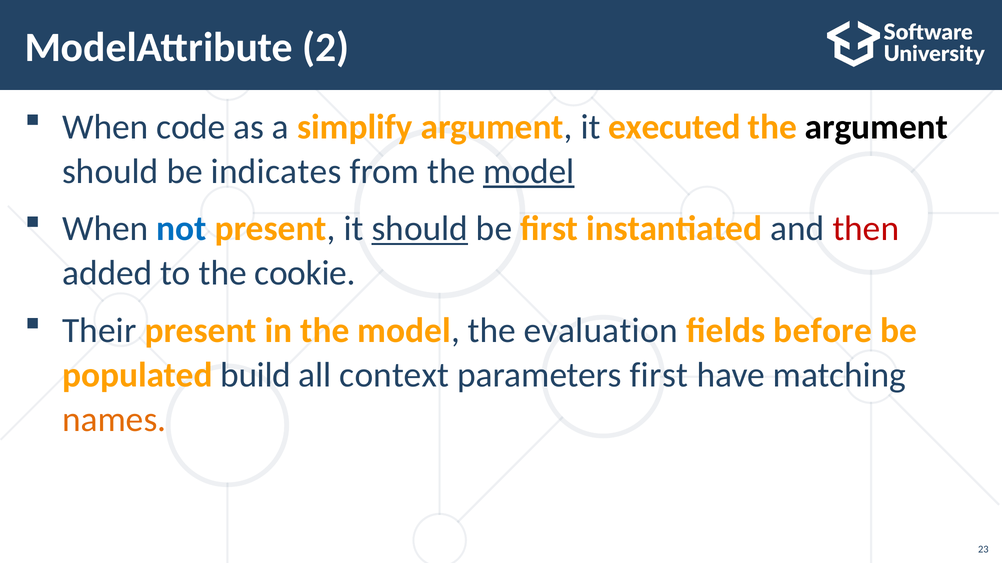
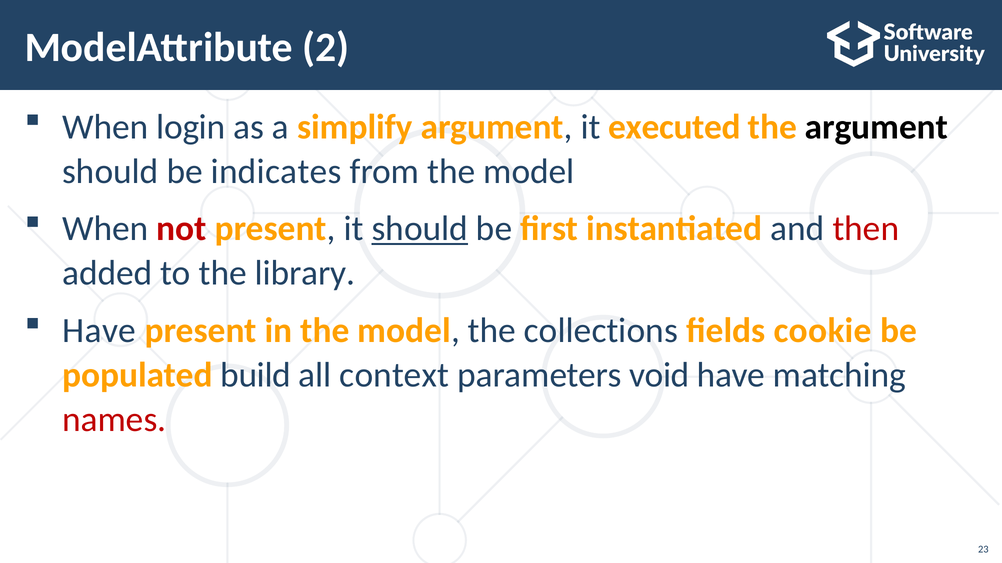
code: code -> login
model at (529, 172) underline: present -> none
not colour: blue -> red
cookie: cookie -> library
Their at (99, 331): Their -> Have
evaluation: evaluation -> collections
before: before -> cookie
parameters first: first -> void
names colour: orange -> red
